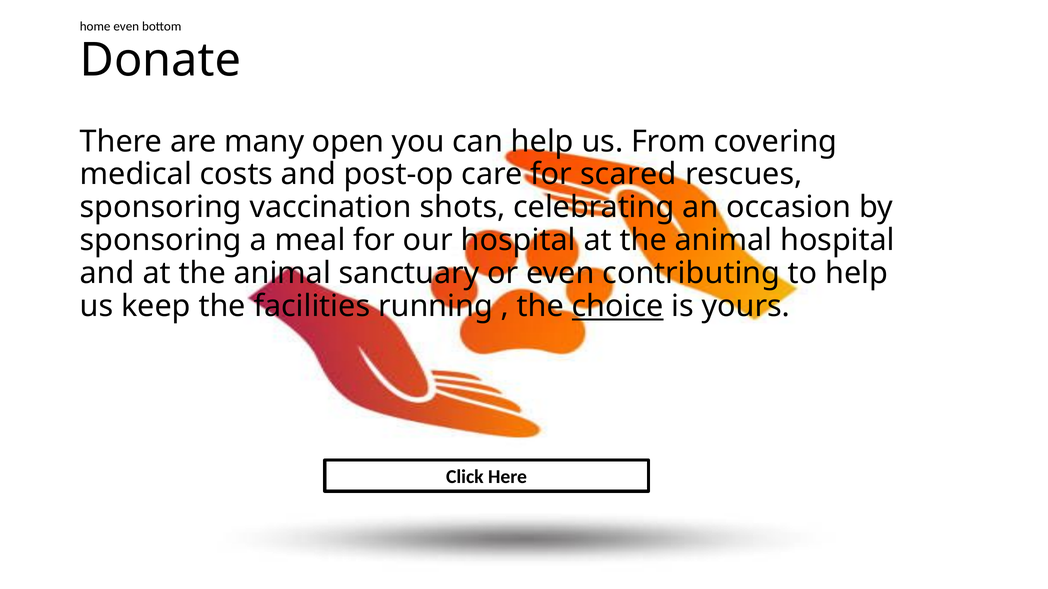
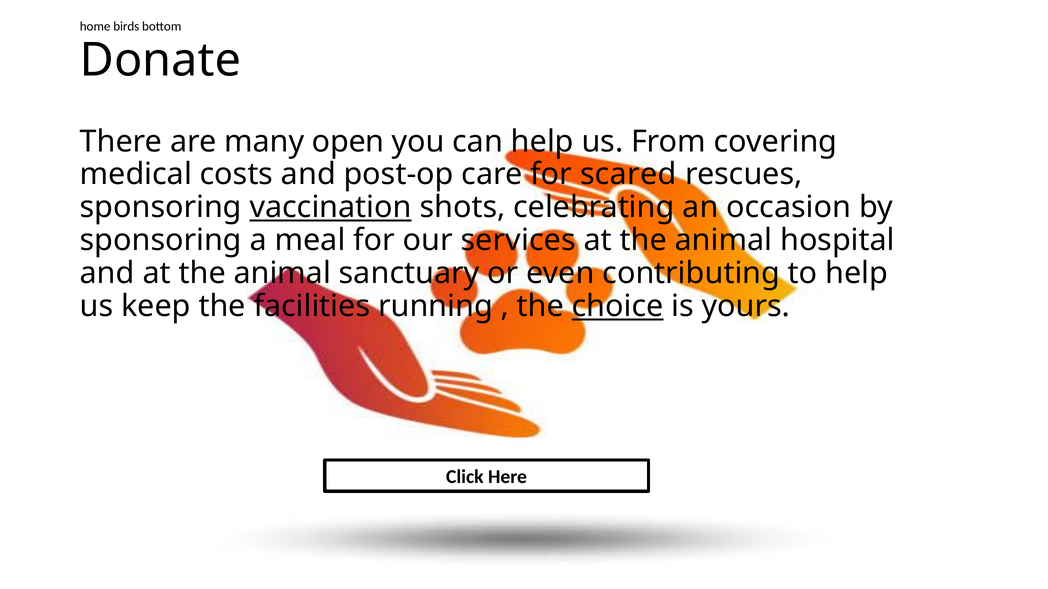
home even: even -> birds
vaccination underline: none -> present
our hospital: hospital -> services
